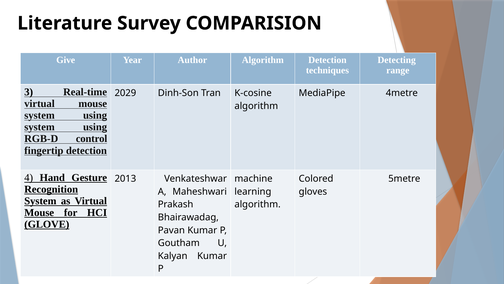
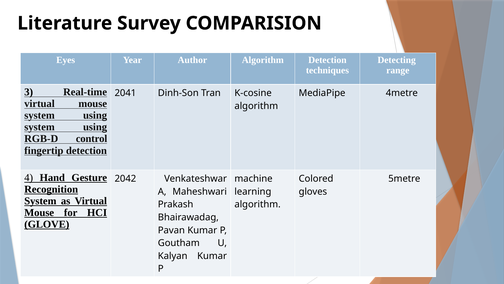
Give: Give -> Eyes
2029: 2029 -> 2041
2013: 2013 -> 2042
